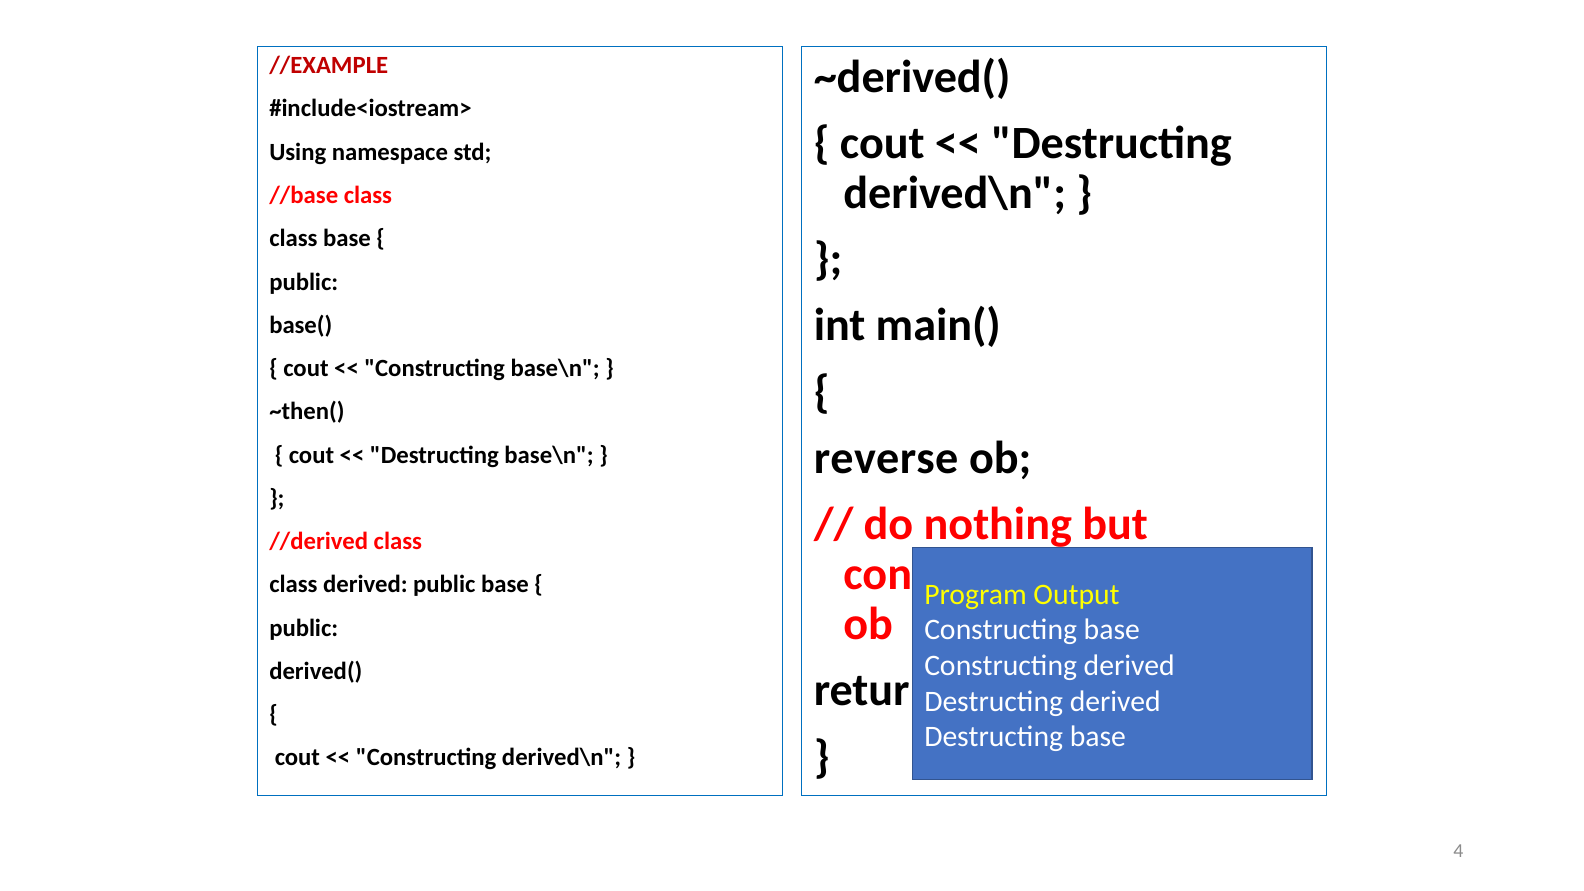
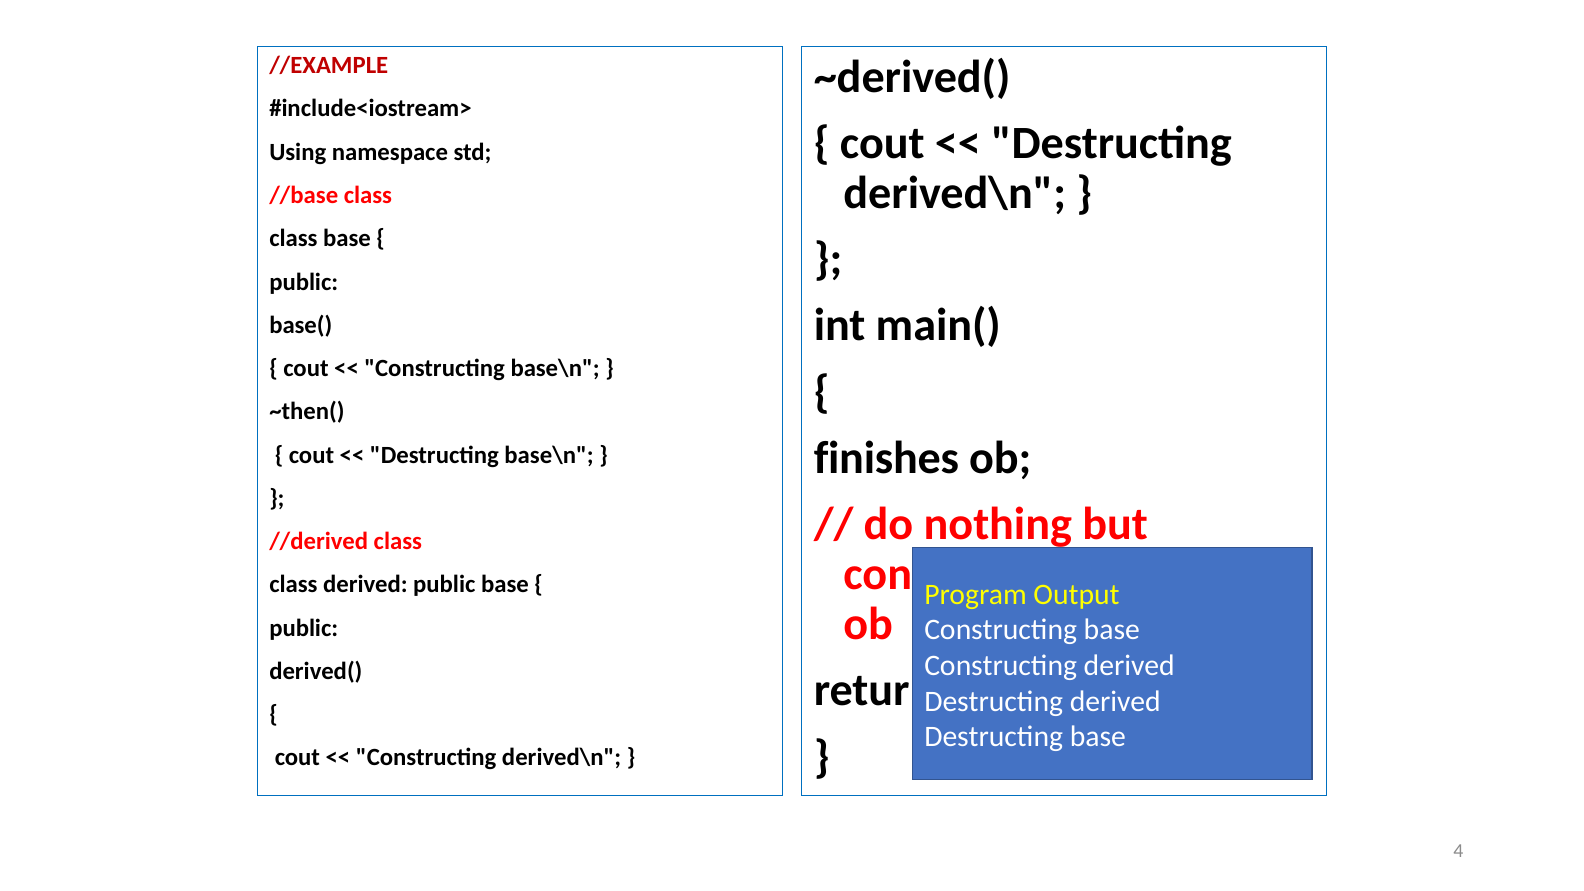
reverse: reverse -> finishes
